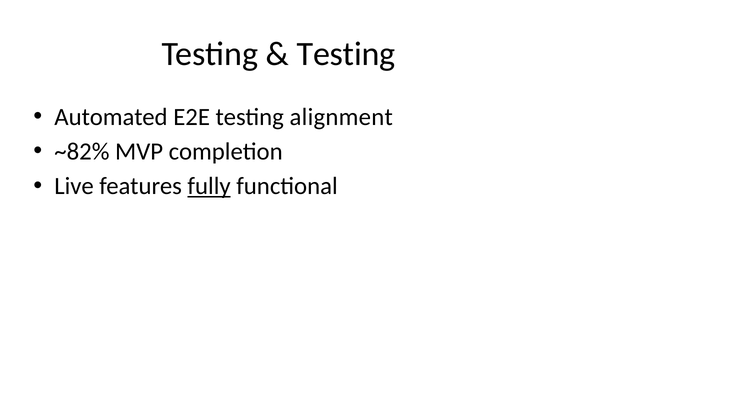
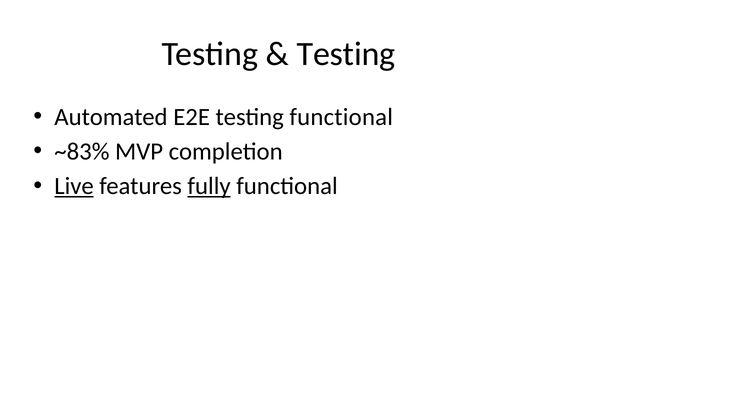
testing alignment: alignment -> functional
~82%: ~82% -> ~83%
Live underline: none -> present
